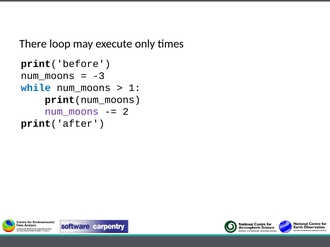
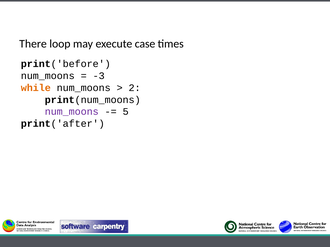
only: only -> case
while colour: blue -> orange
1: 1 -> 2
2: 2 -> 5
